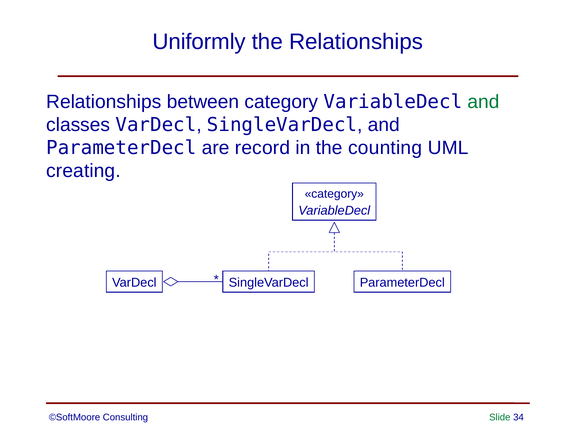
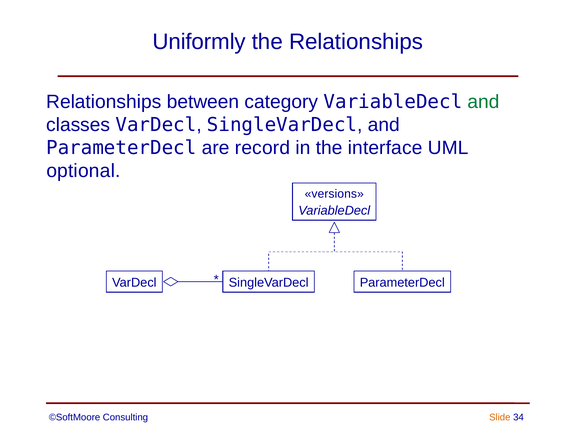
counting: counting -> interface
creating: creating -> optional
category at (334, 194): category -> versions
Slide colour: green -> orange
